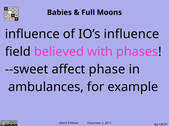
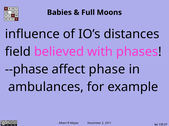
IO’s influence: influence -> distances
--sweet: --sweet -> --phase
